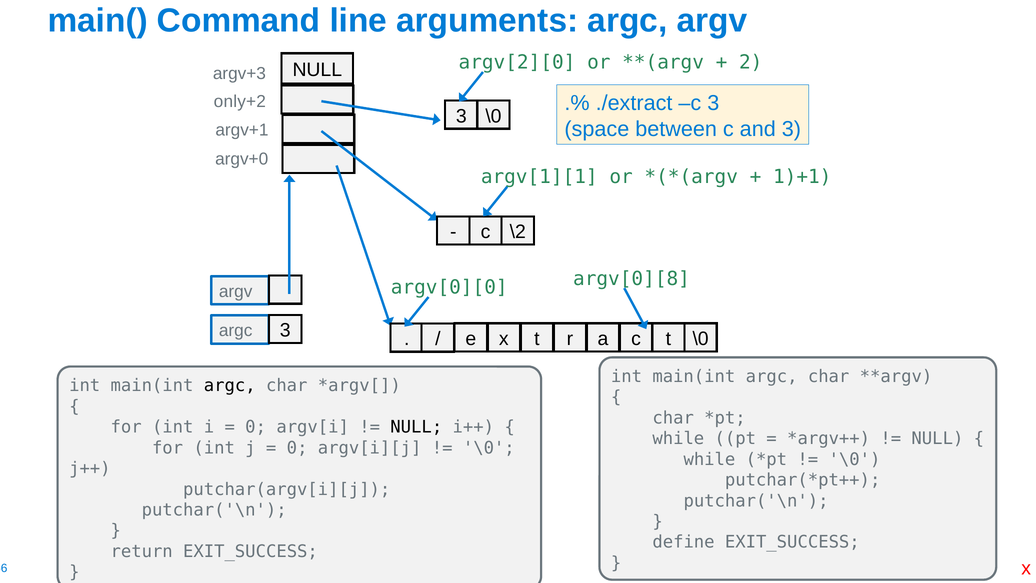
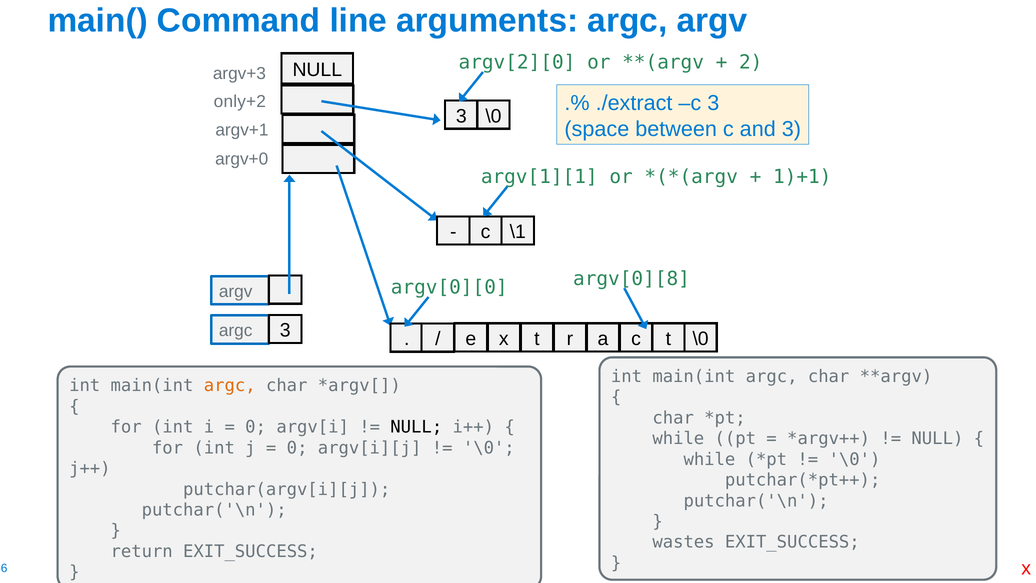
\2: \2 -> \1
argc at (230, 386) colour: black -> orange
define: define -> wastes
